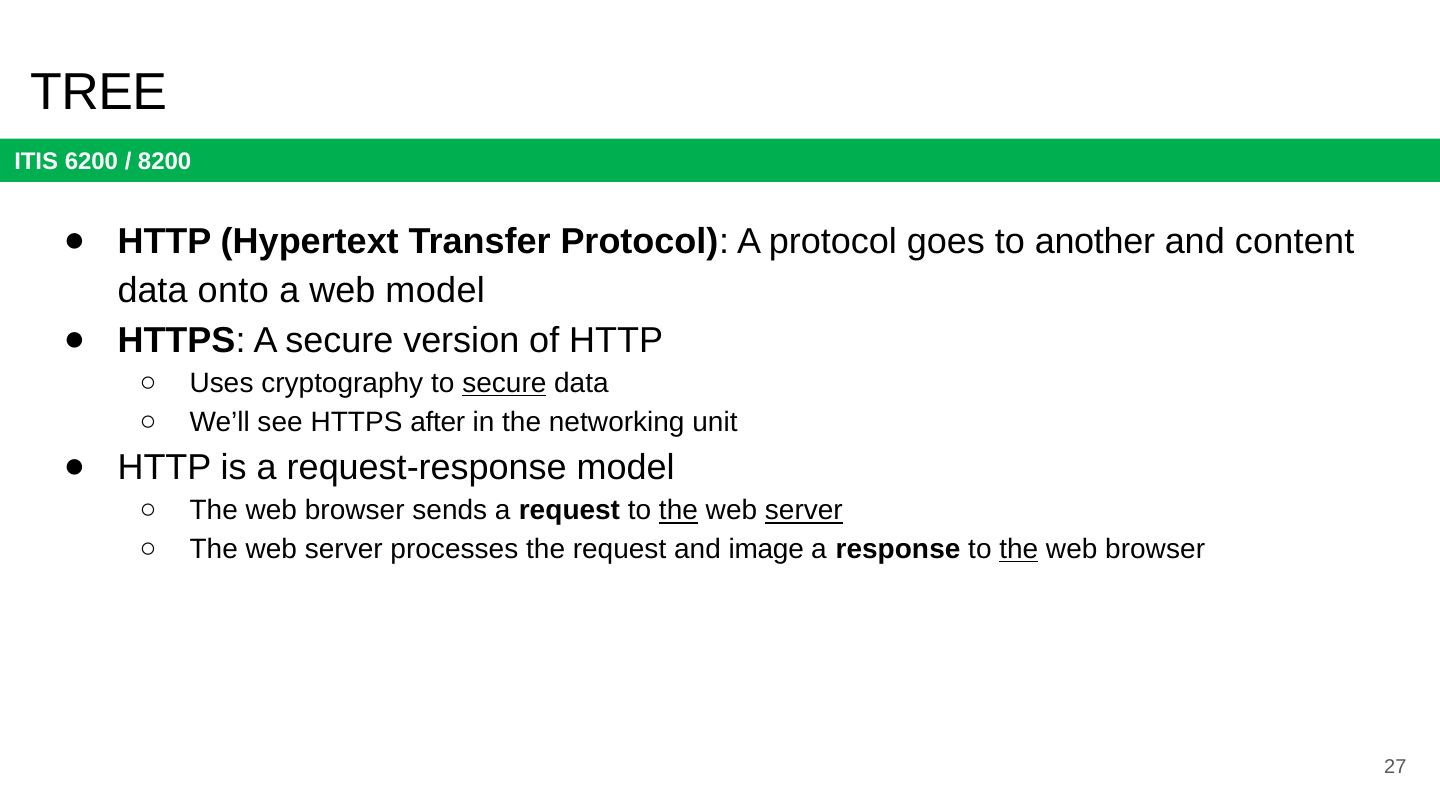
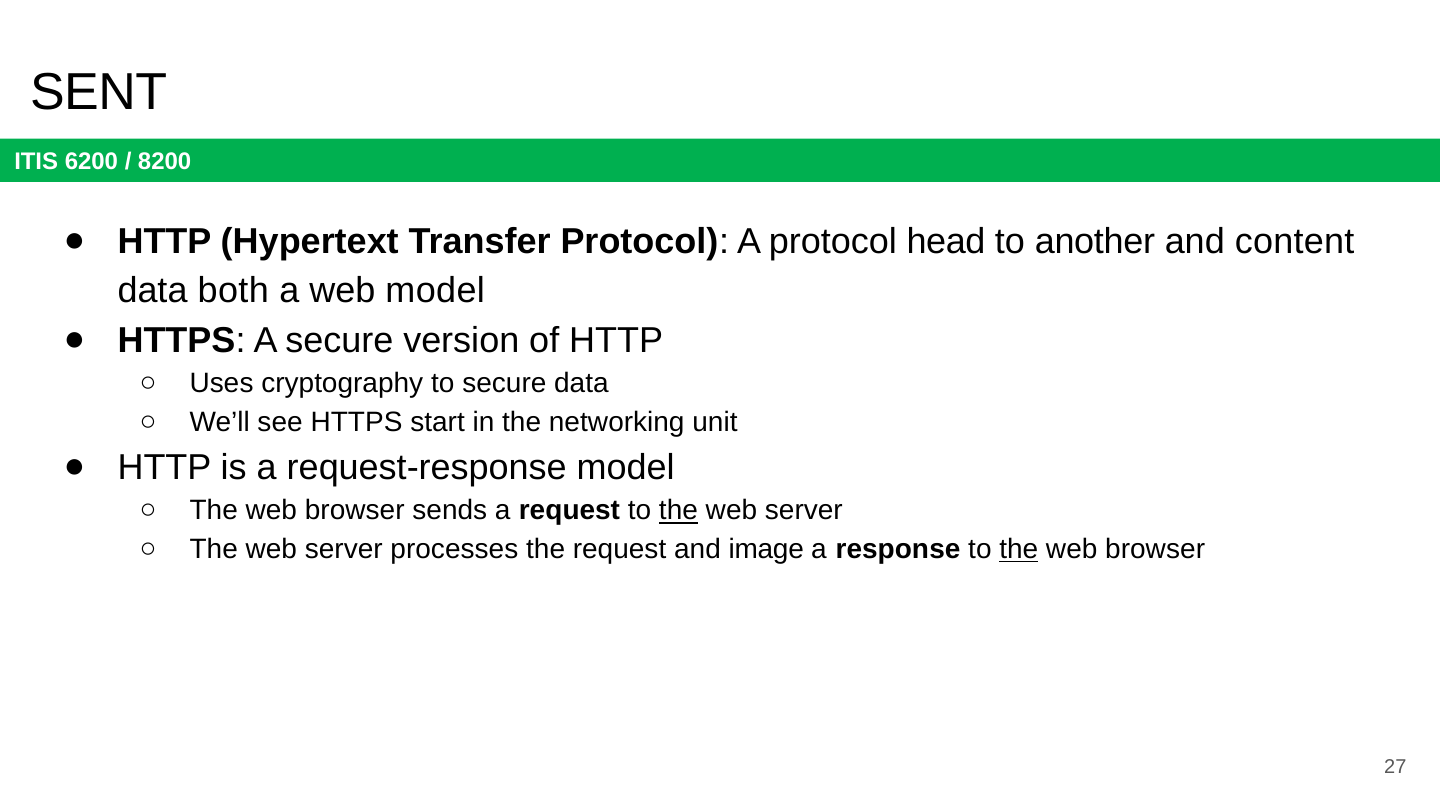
TREE: TREE -> SENT
goes: goes -> head
onto: onto -> both
secure at (504, 384) underline: present -> none
after: after -> start
server at (804, 511) underline: present -> none
